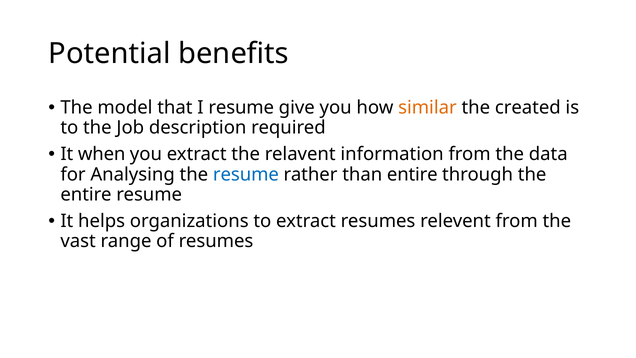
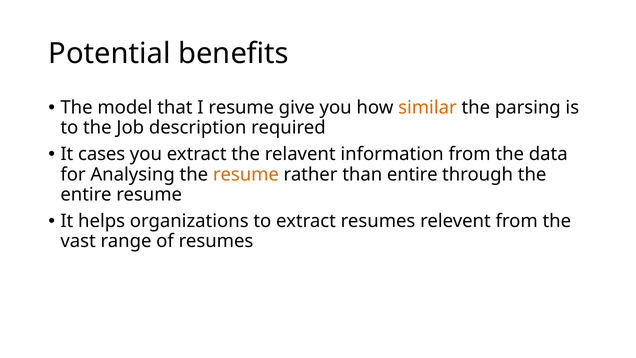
created: created -> parsing
when: when -> cases
resume at (246, 174) colour: blue -> orange
